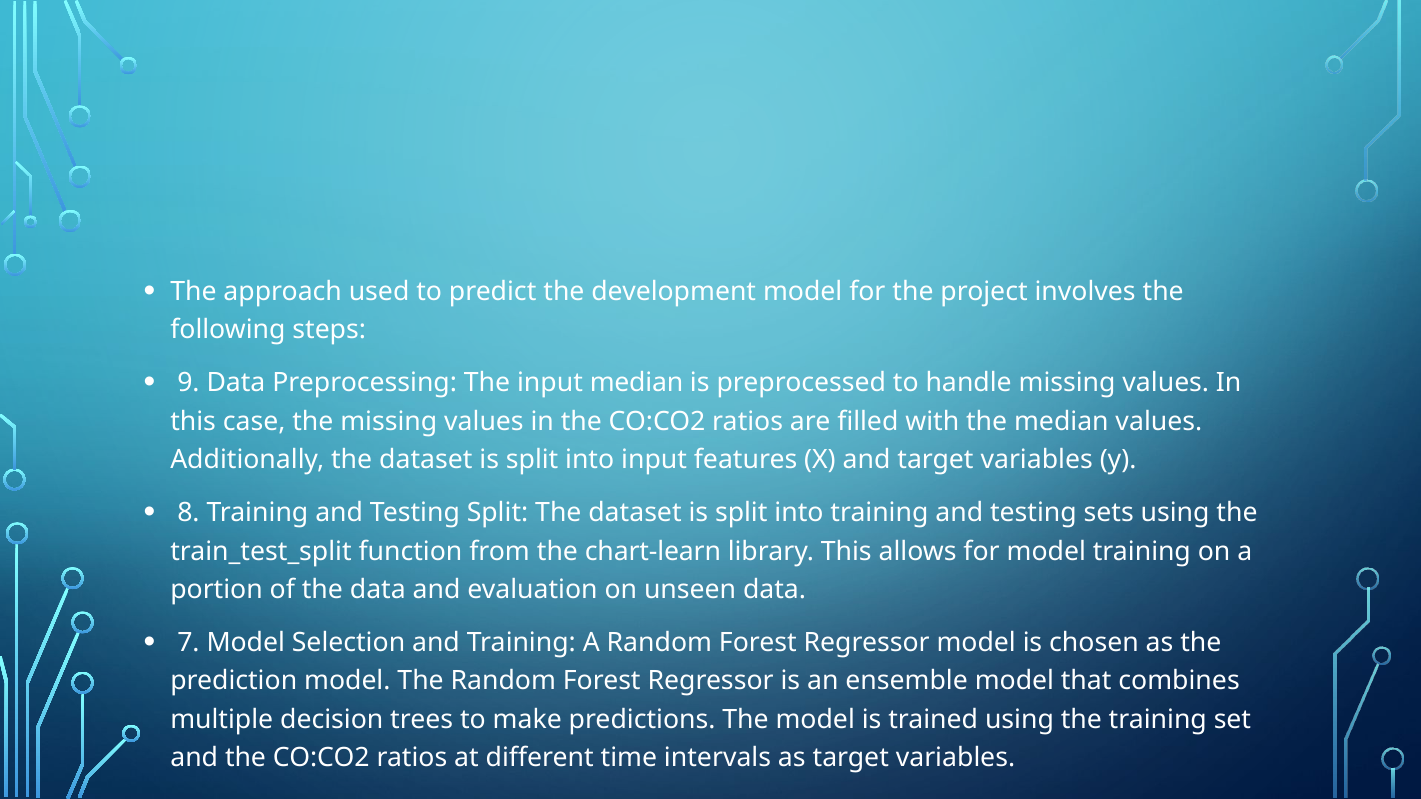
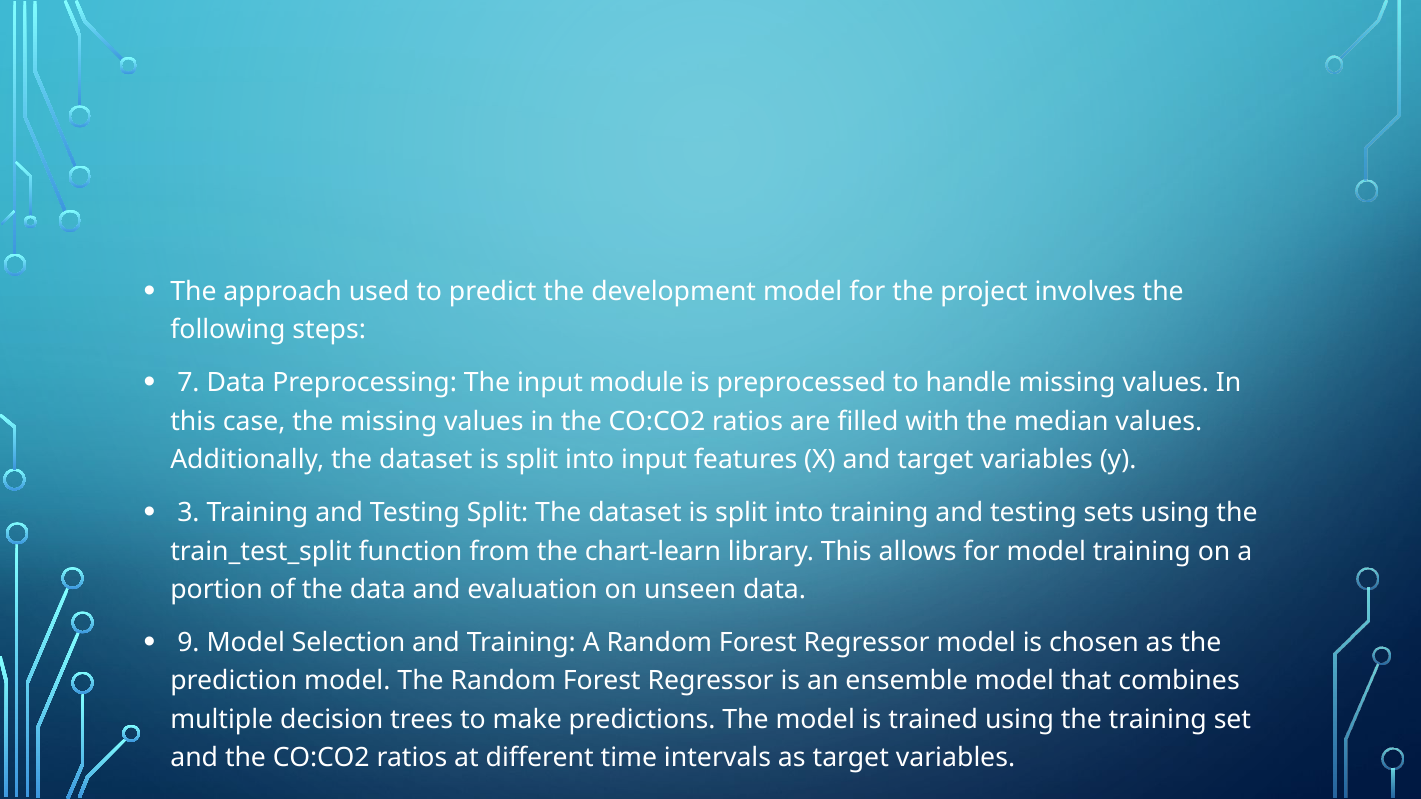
9: 9 -> 7
input median: median -> module
8: 8 -> 3
7: 7 -> 9
